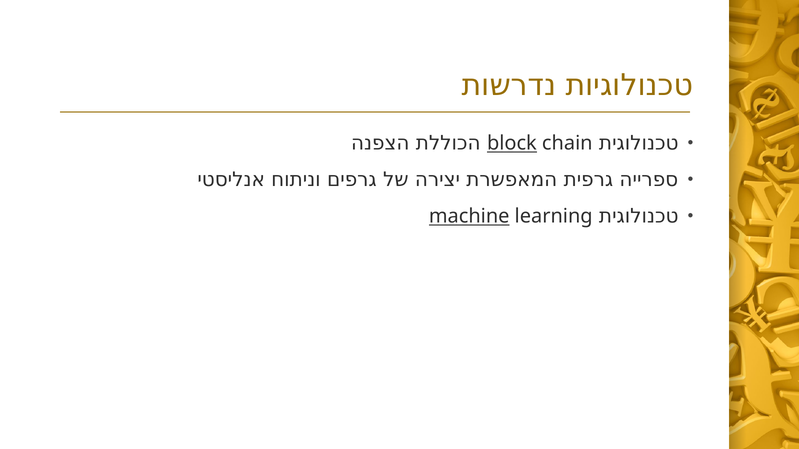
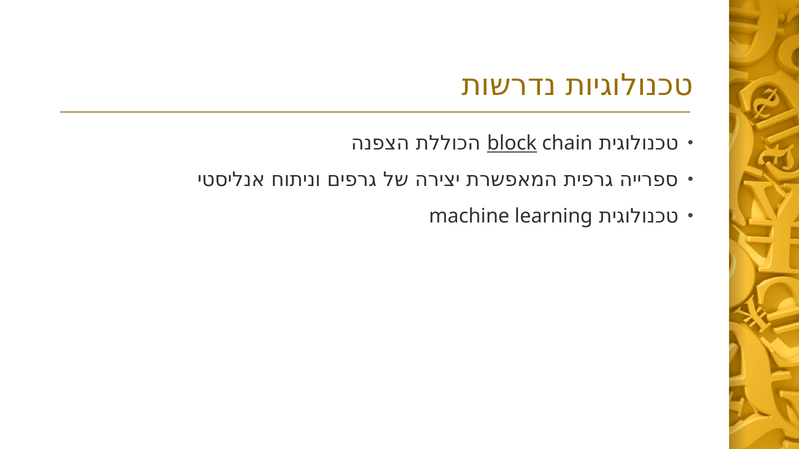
machine underline: present -> none
